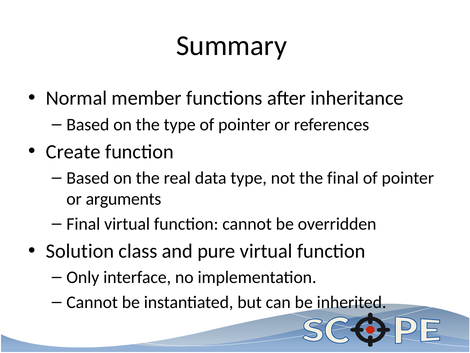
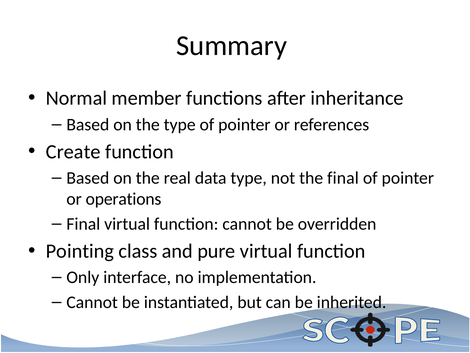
arguments: arguments -> operations
Solution: Solution -> Pointing
